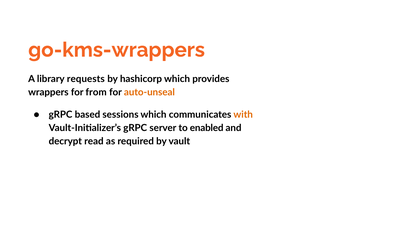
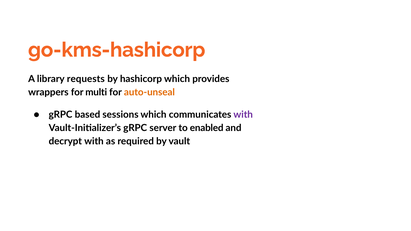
go-kms-wrappers: go-kms-wrappers -> go-kms-hashicorp
from: from -> multi
with at (243, 115) colour: orange -> purple
decrypt read: read -> with
